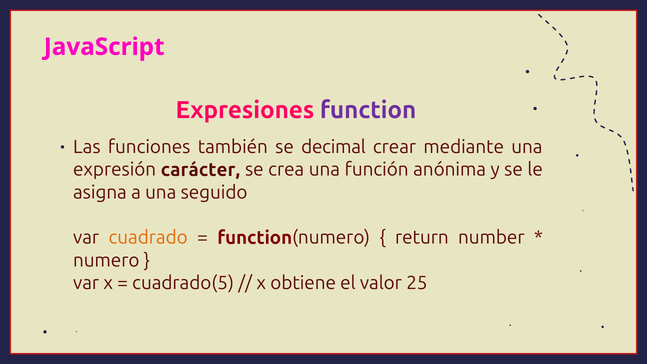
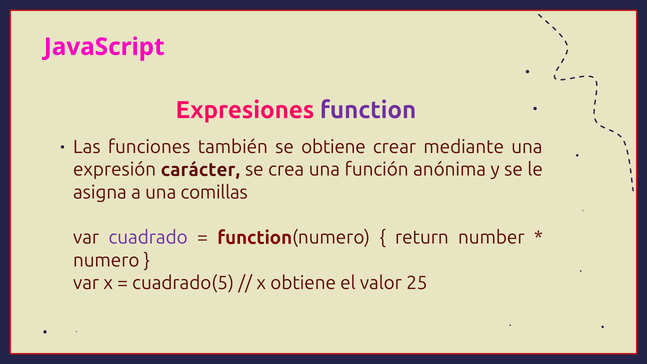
se decimal: decimal -> obtiene
seguido: seguido -> comillas
cuadrado colour: orange -> purple
